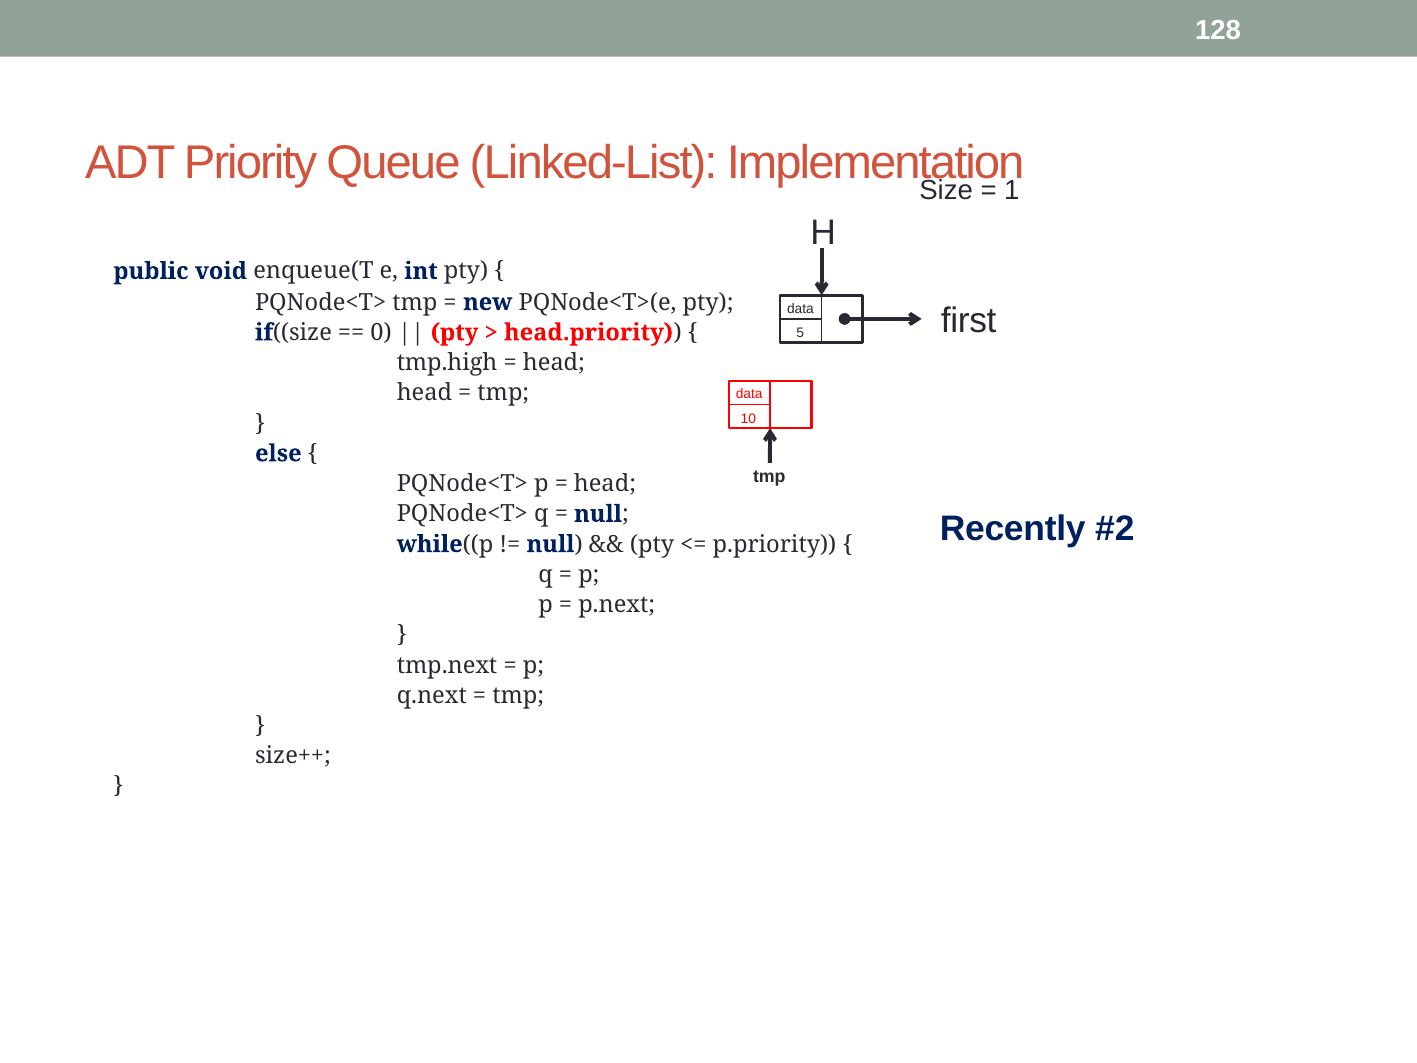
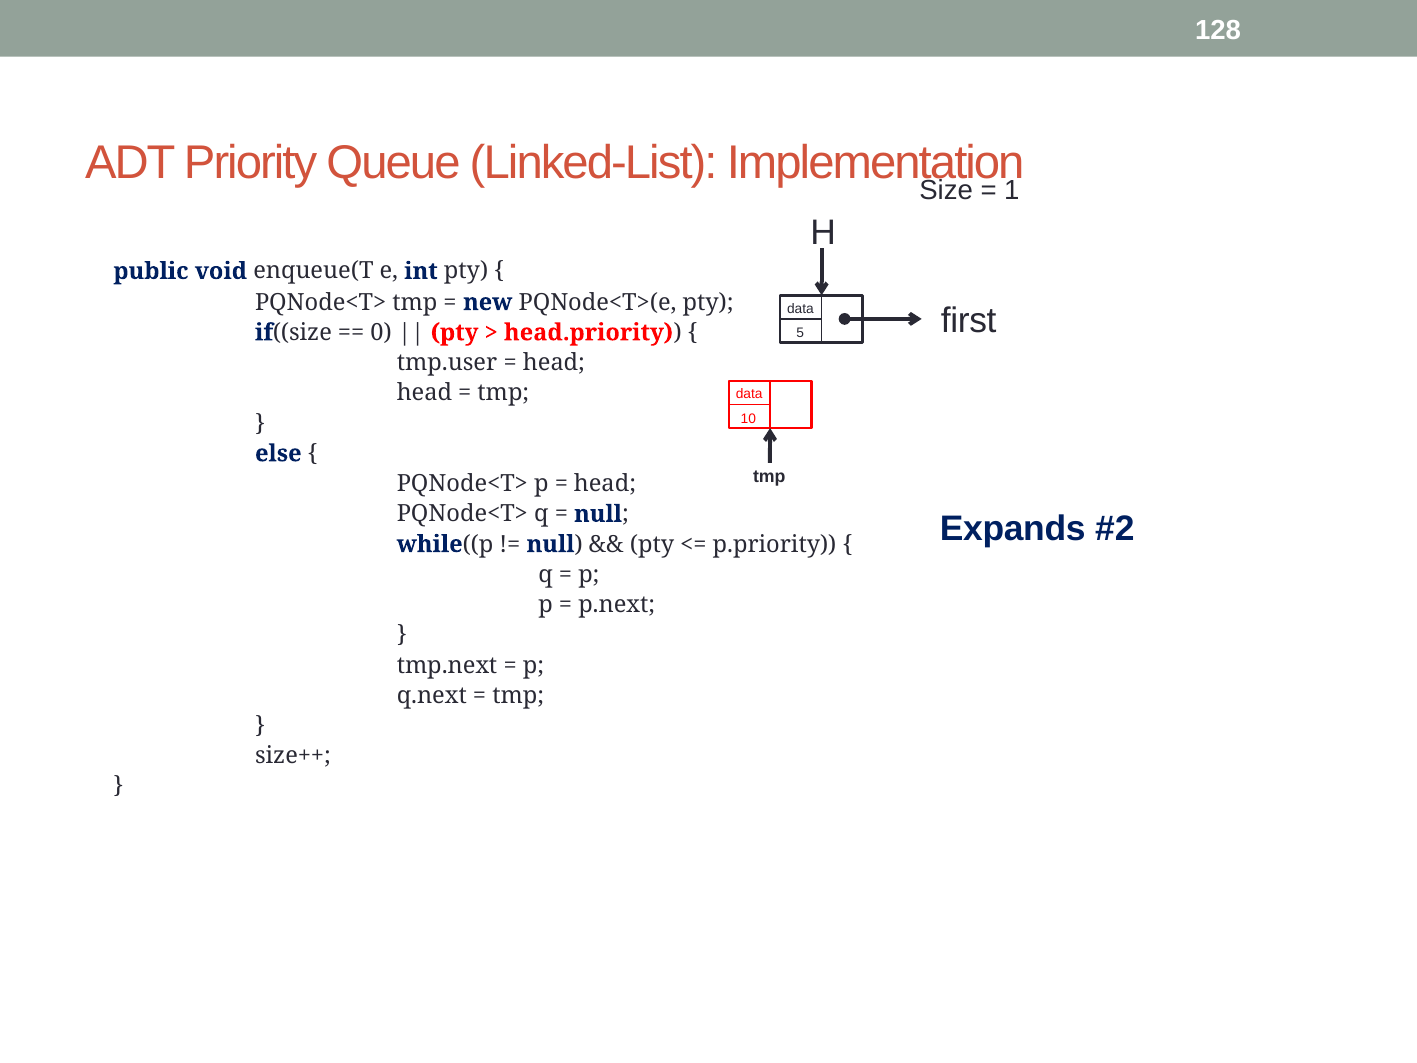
tmp.high: tmp.high -> tmp.user
Recently: Recently -> Expands
